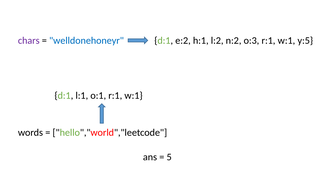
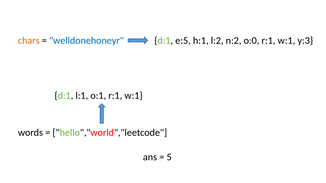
chars colour: purple -> orange
e:2: e:2 -> e:5
o:3: o:3 -> o:0
y:5: y:5 -> y:3
